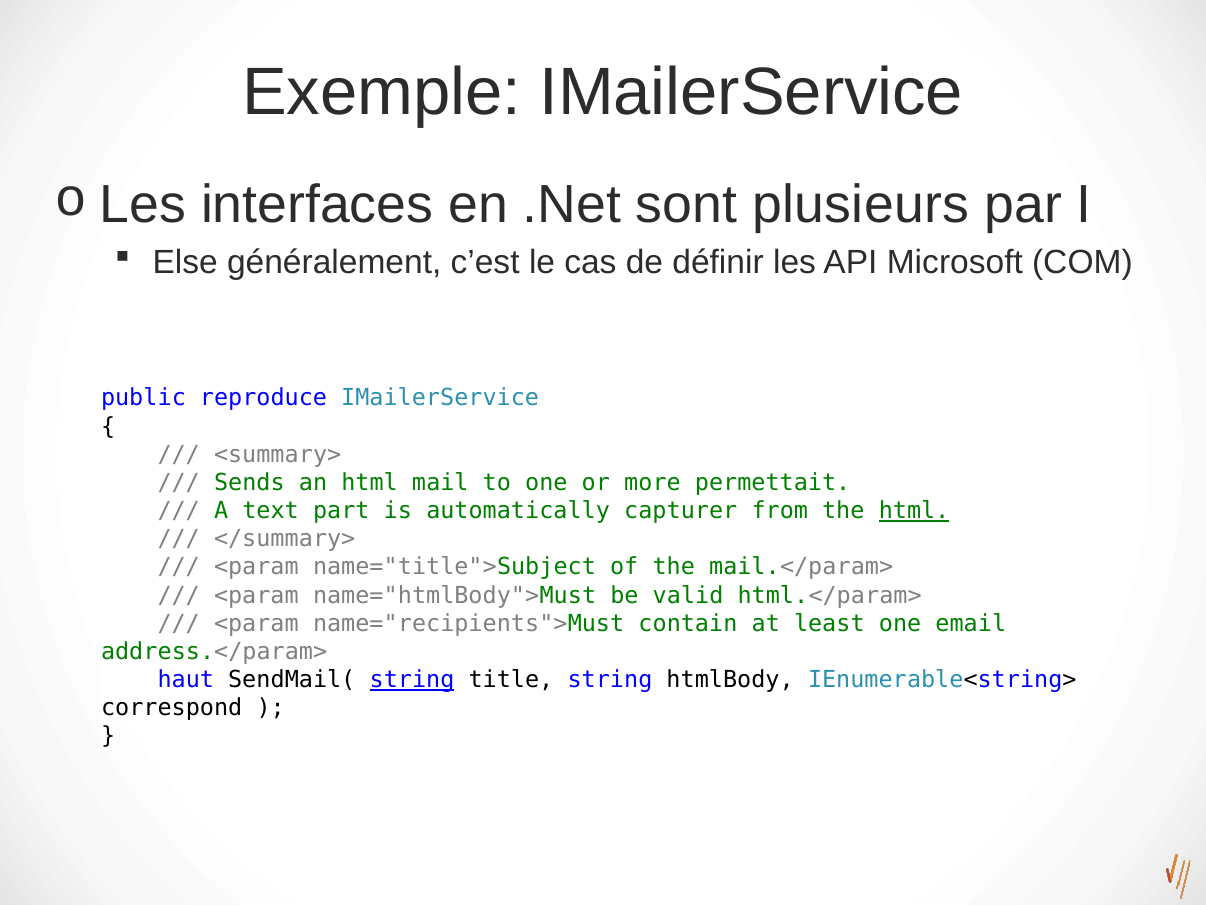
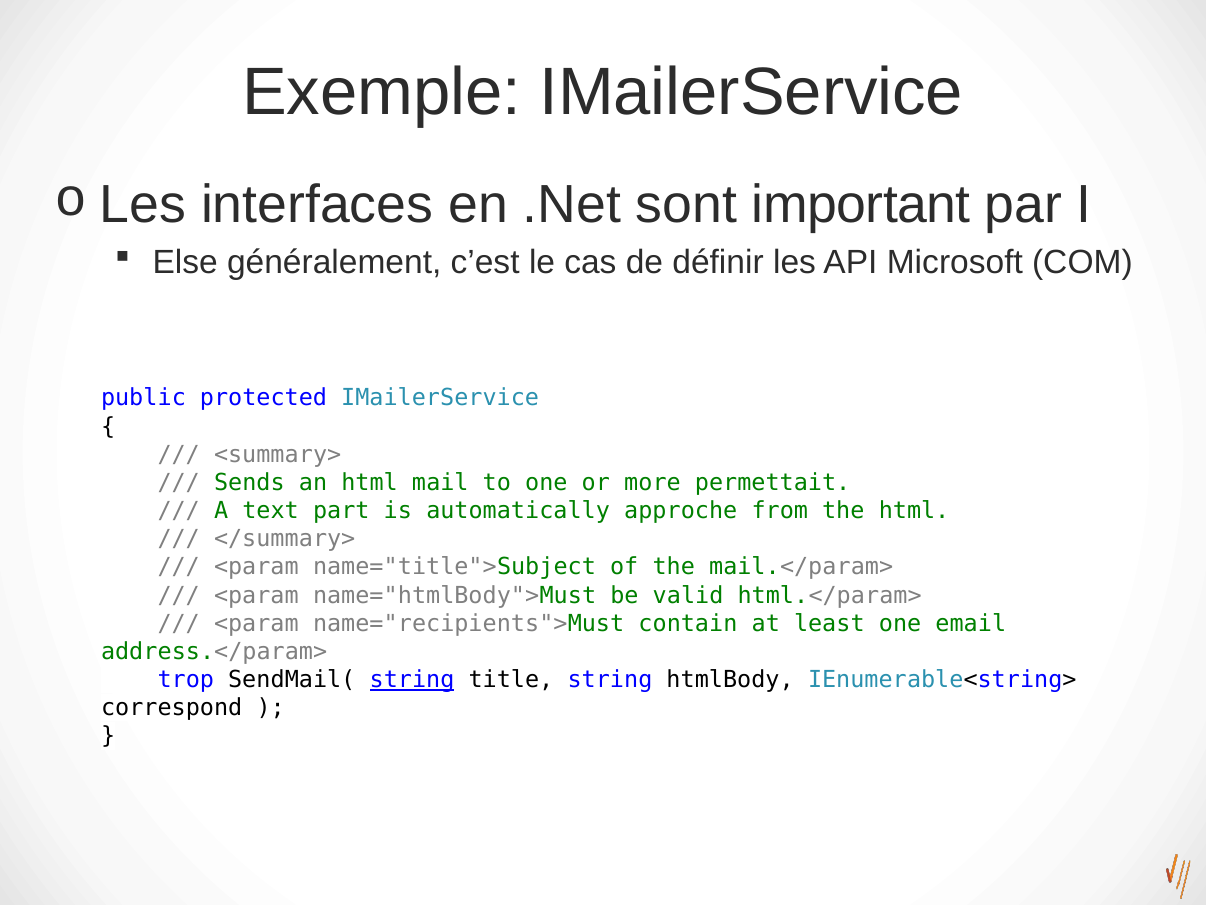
plusieurs: plusieurs -> important
reproduce: reproduce -> protected
capturer: capturer -> approche
html at (914, 511) underline: present -> none
haut: haut -> trop
